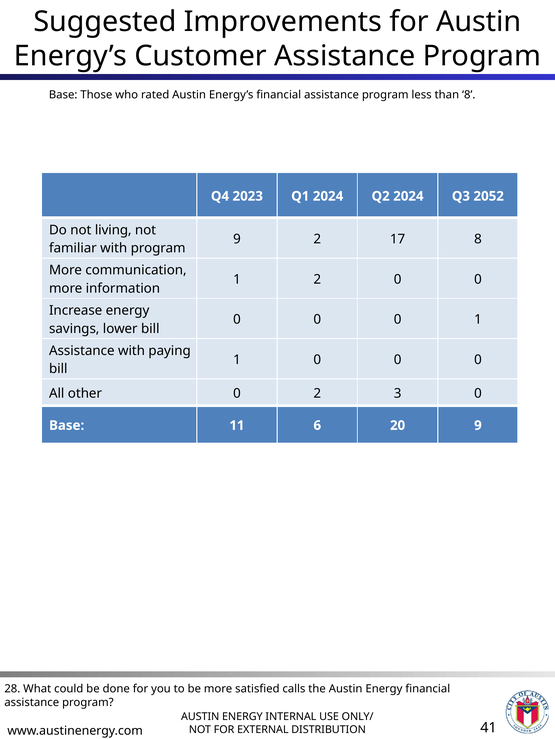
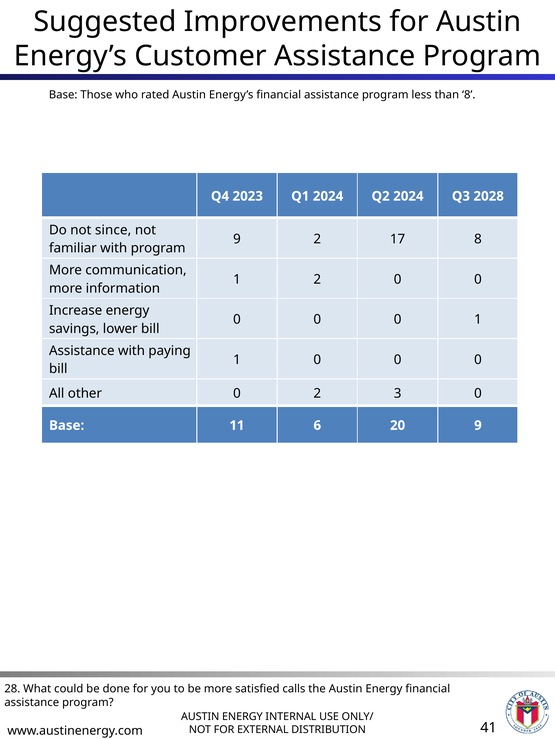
2052: 2052 -> 2028
living: living -> since
